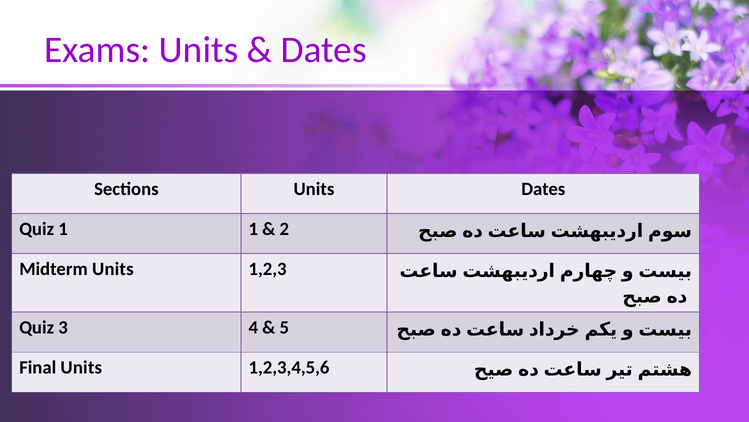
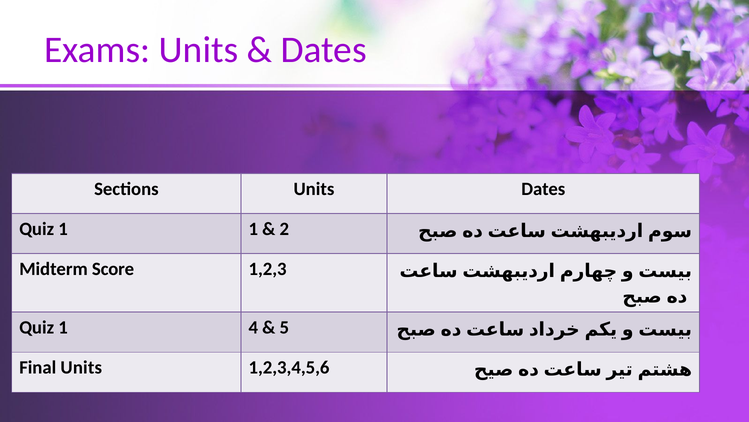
Midterm Units: Units -> Score
3 at (63, 327): 3 -> 1
